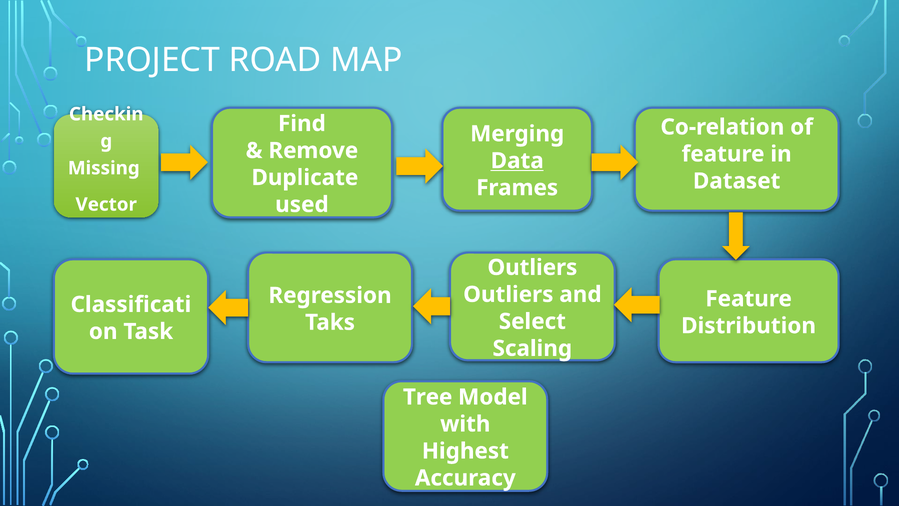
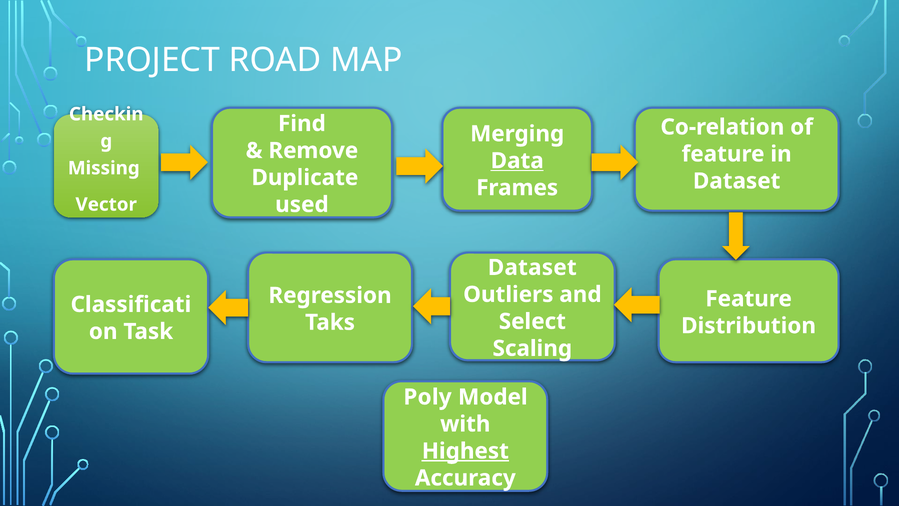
Outliers at (532, 267): Outliers -> Dataset
Tree: Tree -> Poly
Highest underline: none -> present
